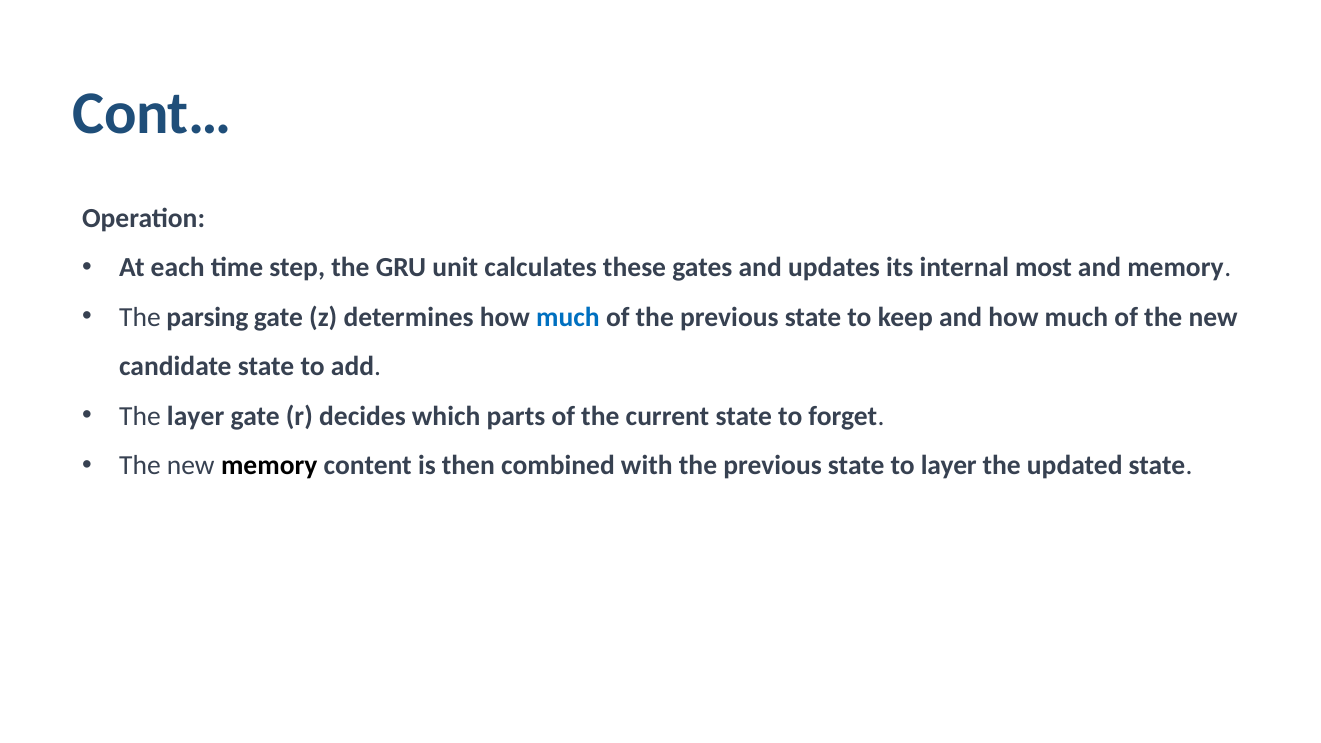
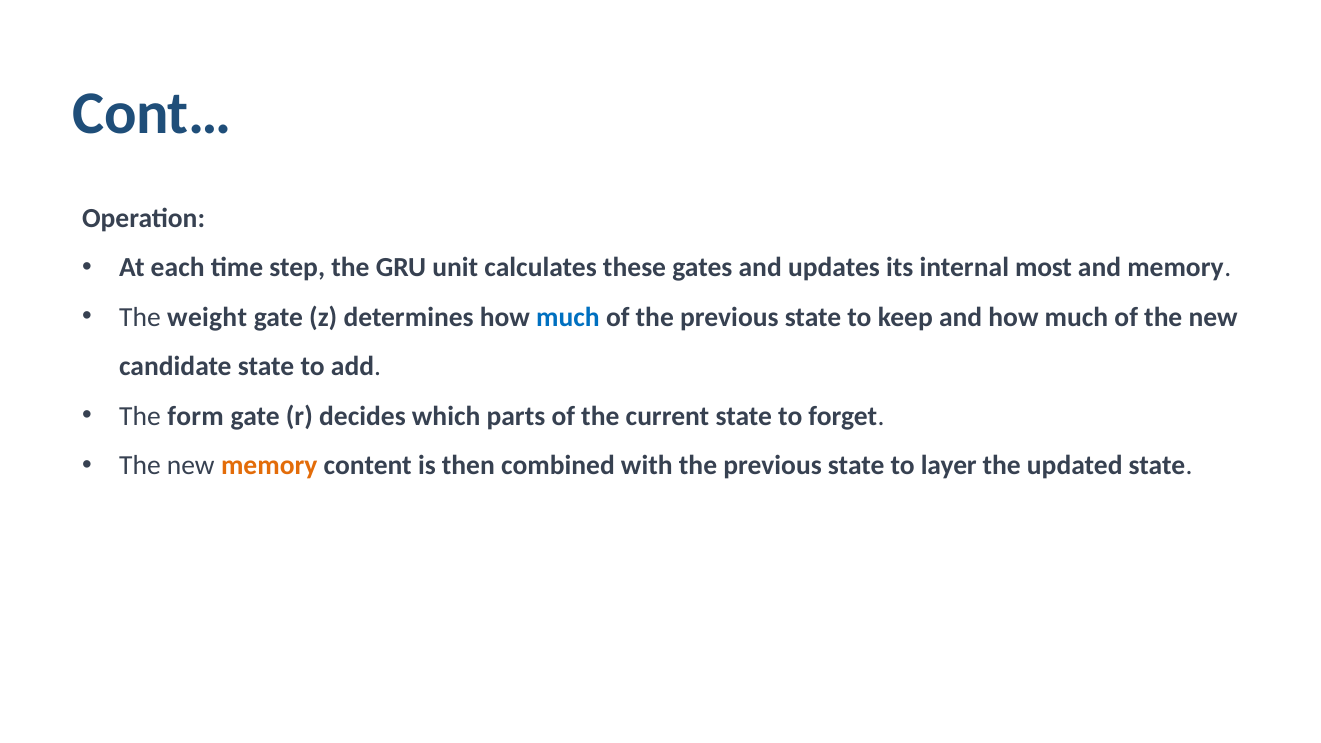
parsing: parsing -> weight
The layer: layer -> form
memory at (269, 466) colour: black -> orange
